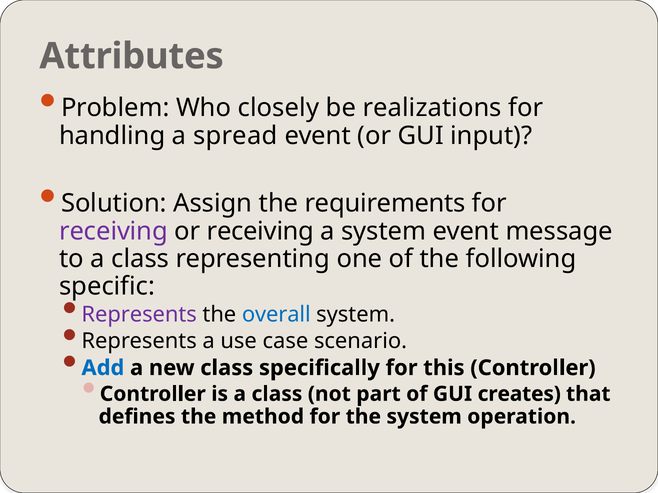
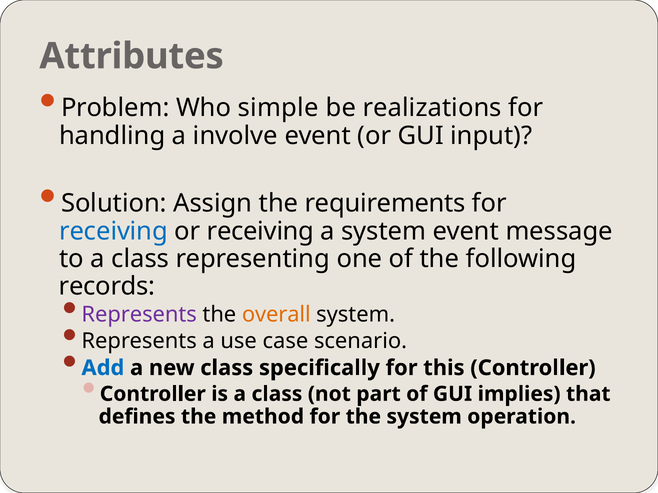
closely: closely -> simple
spread: spread -> involve
receiving at (114, 231) colour: purple -> blue
specific: specific -> records
overall colour: blue -> orange
creates: creates -> implies
